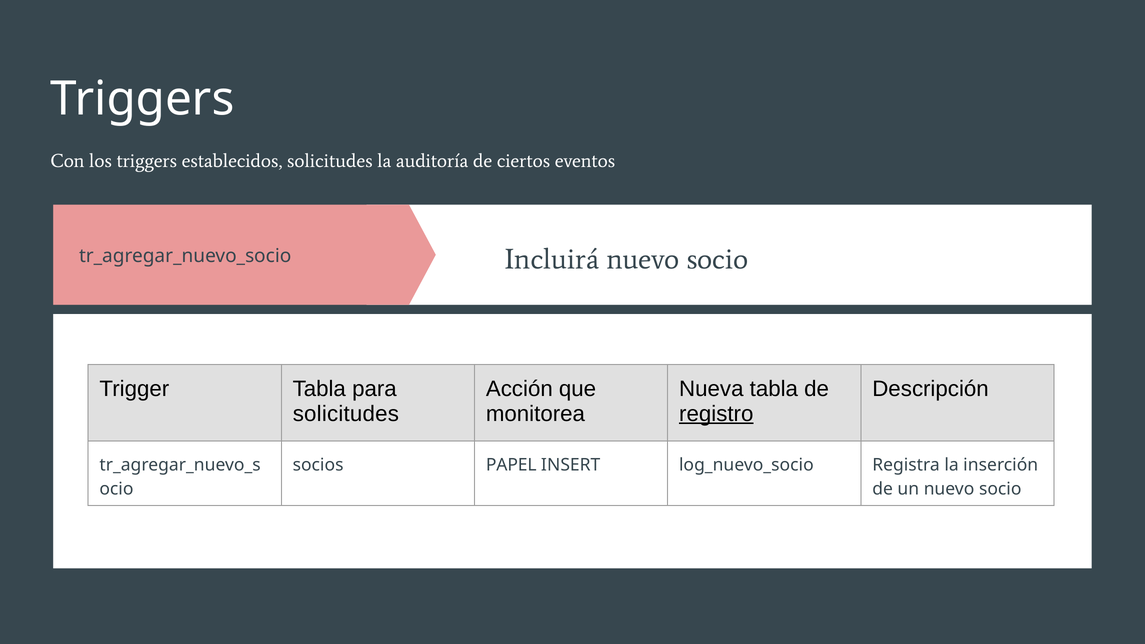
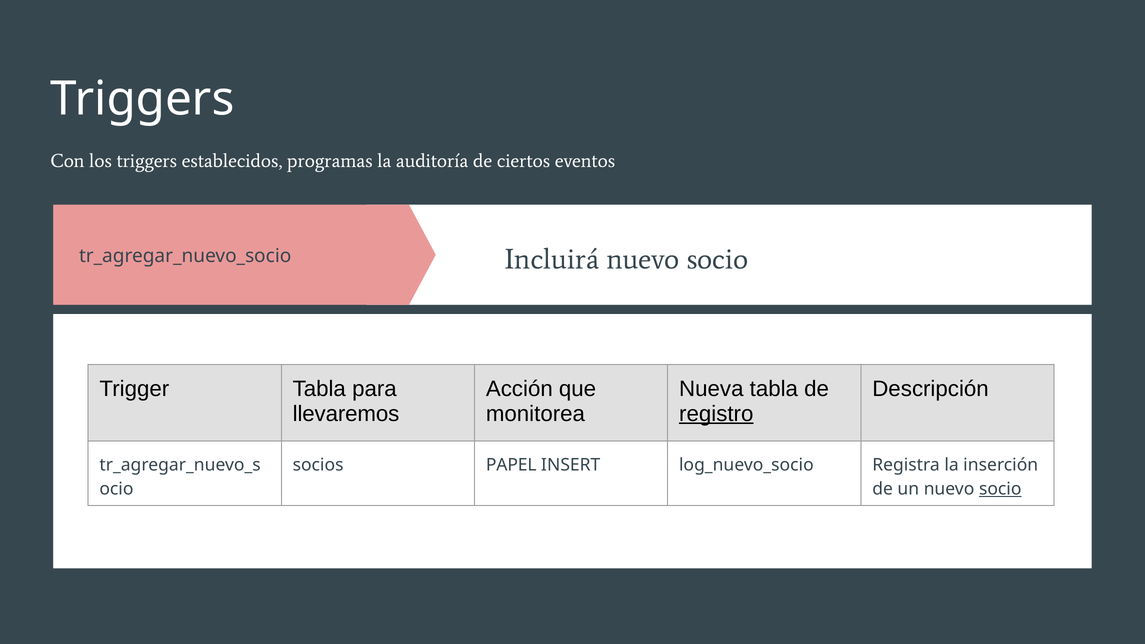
establecidos solicitudes: solicitudes -> programas
solicitudes at (346, 414): solicitudes -> llevaremos
socio at (1000, 489) underline: none -> present
